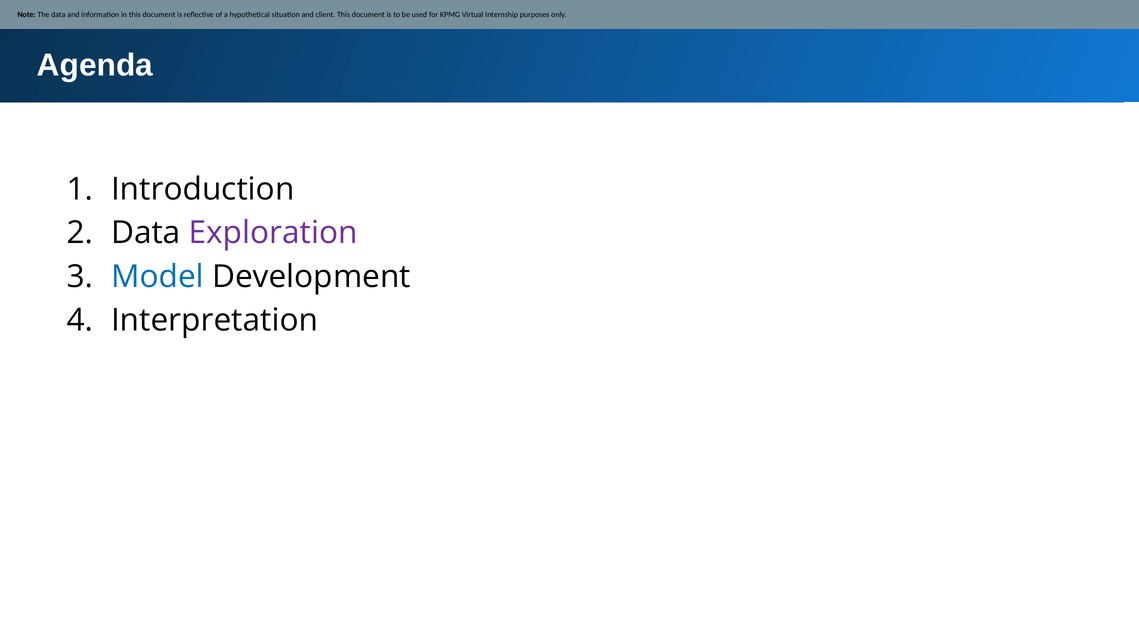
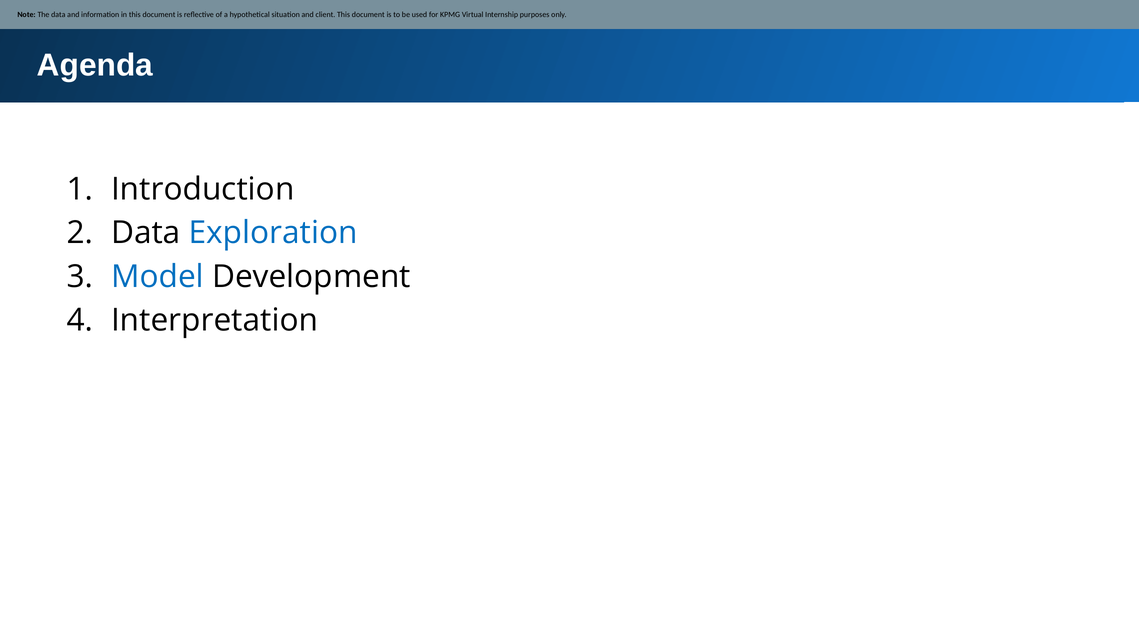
Exploration colour: purple -> blue
